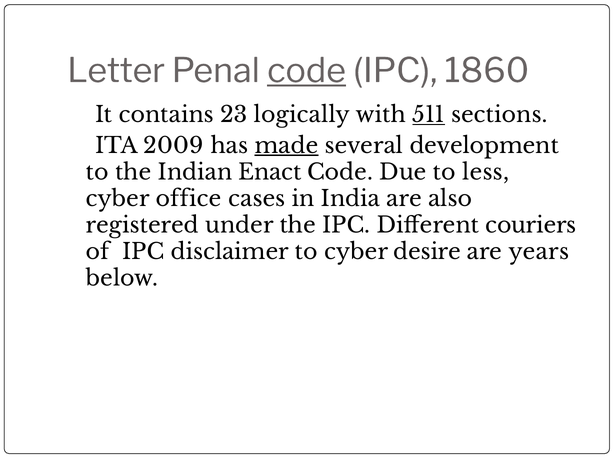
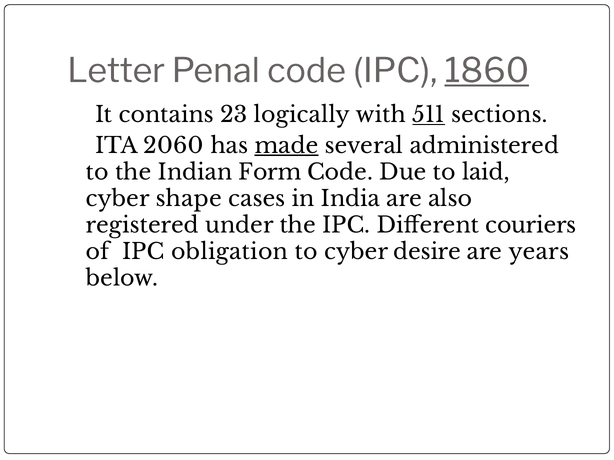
code at (307, 71) underline: present -> none
1860 underline: none -> present
2009: 2009 -> 2060
development: development -> administered
Enact: Enact -> Form
less: less -> laid
office: office -> shape
disclaimer: disclaimer -> obligation
